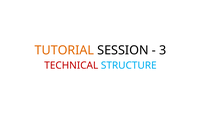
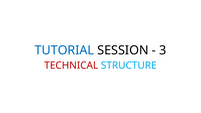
TUTORIAL colour: orange -> blue
